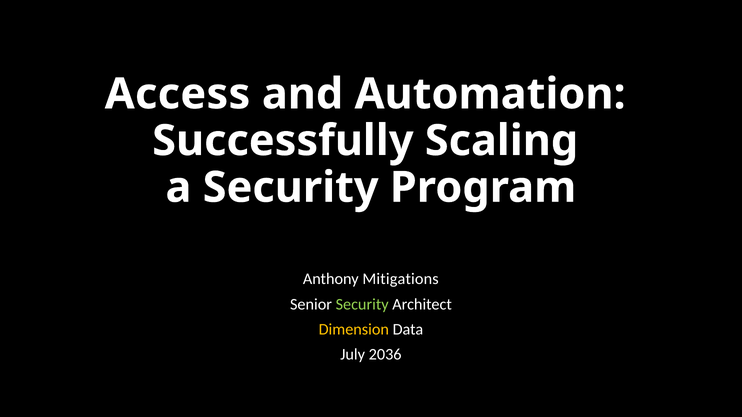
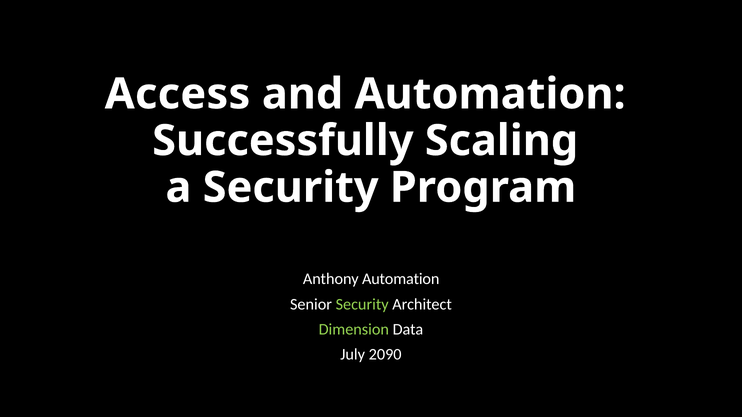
Anthony Mitigations: Mitigations -> Automation
Dimension colour: yellow -> light green
2036: 2036 -> 2090
